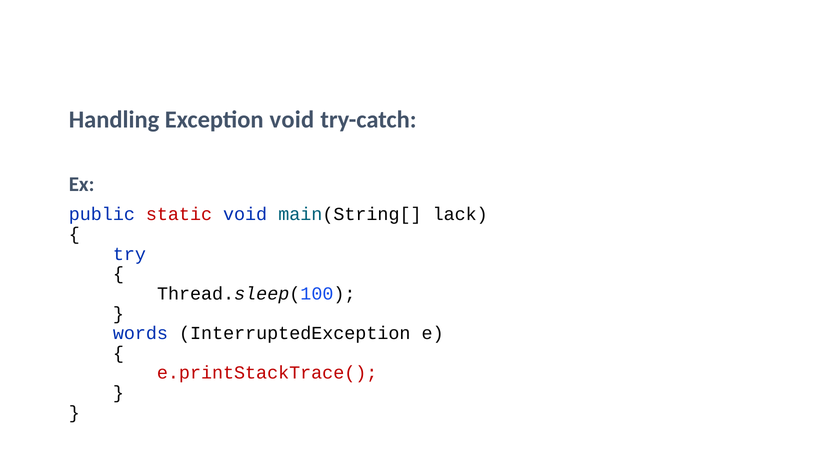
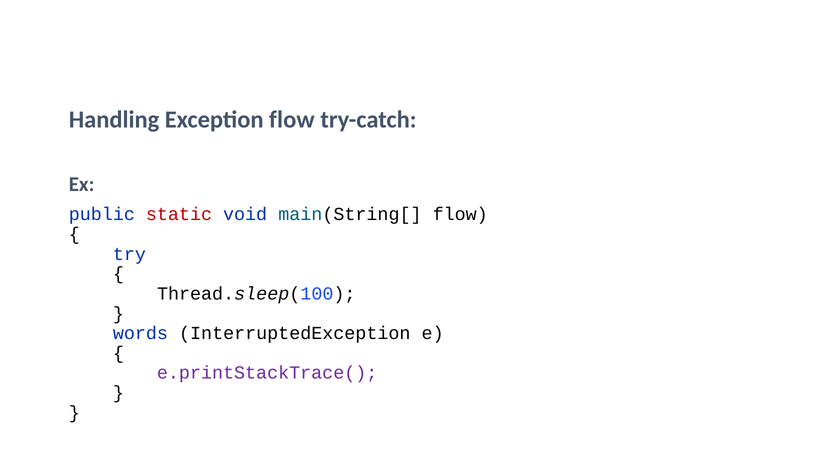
Exception void: void -> flow
main(String[ lack: lack -> flow
e.printStackTrace( colour: red -> purple
